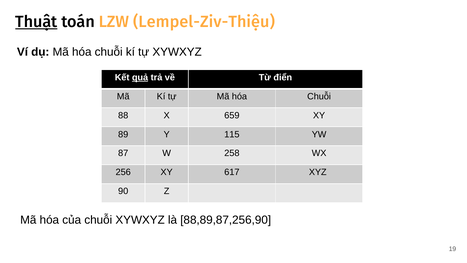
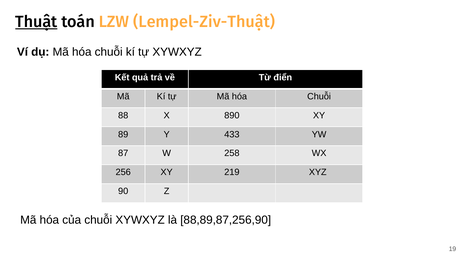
Lempel-Ziv-Thiệu: Lempel-Ziv-Thiệu -> Lempel-Ziv-Thuật
quả underline: present -> none
659: 659 -> 890
115: 115 -> 433
617: 617 -> 219
